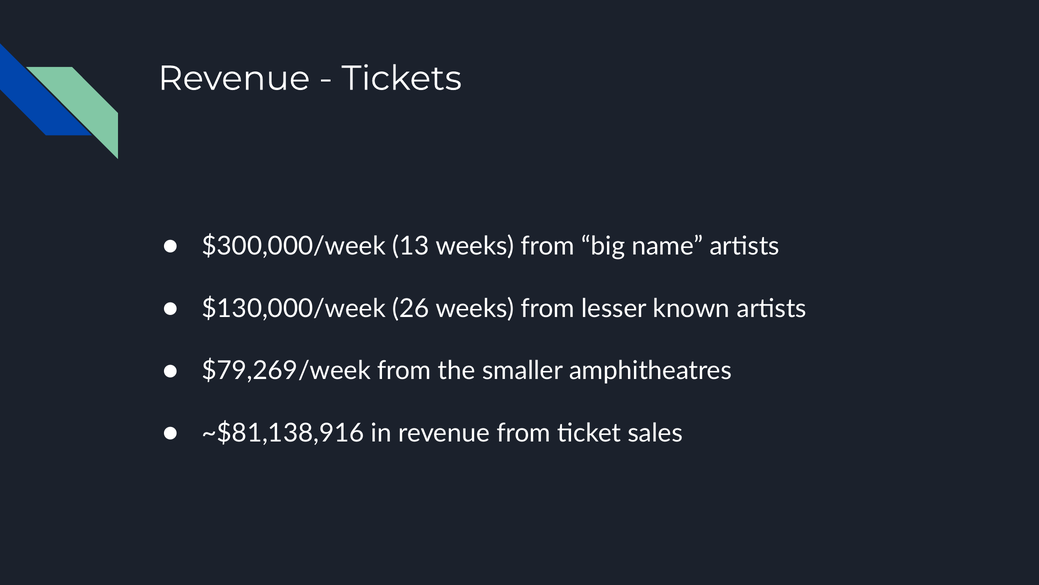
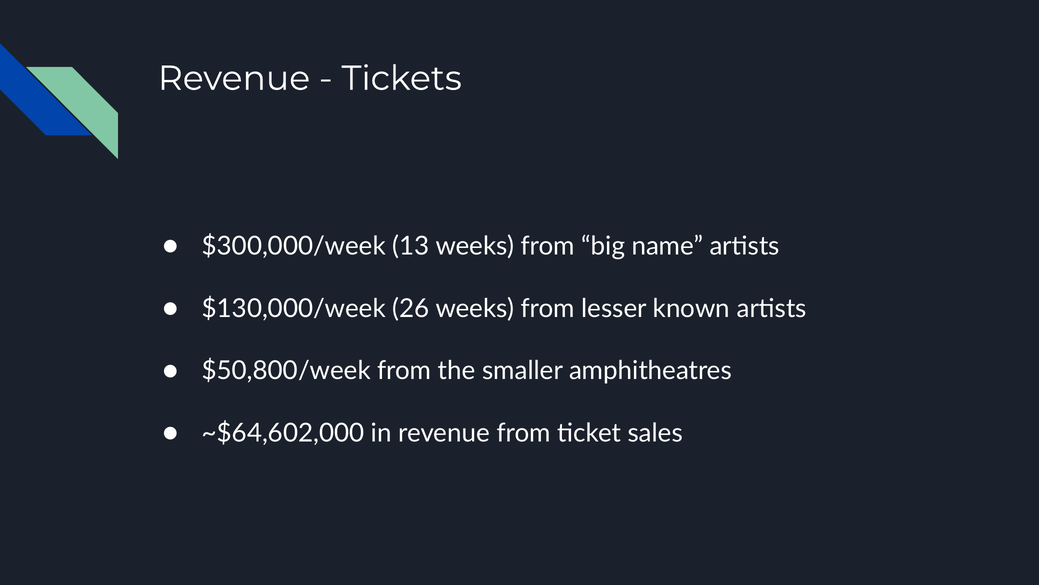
$79,269/week: $79,269/week -> $50,800/week
~$81,138,916: ~$81,138,916 -> ~$64,602,000
